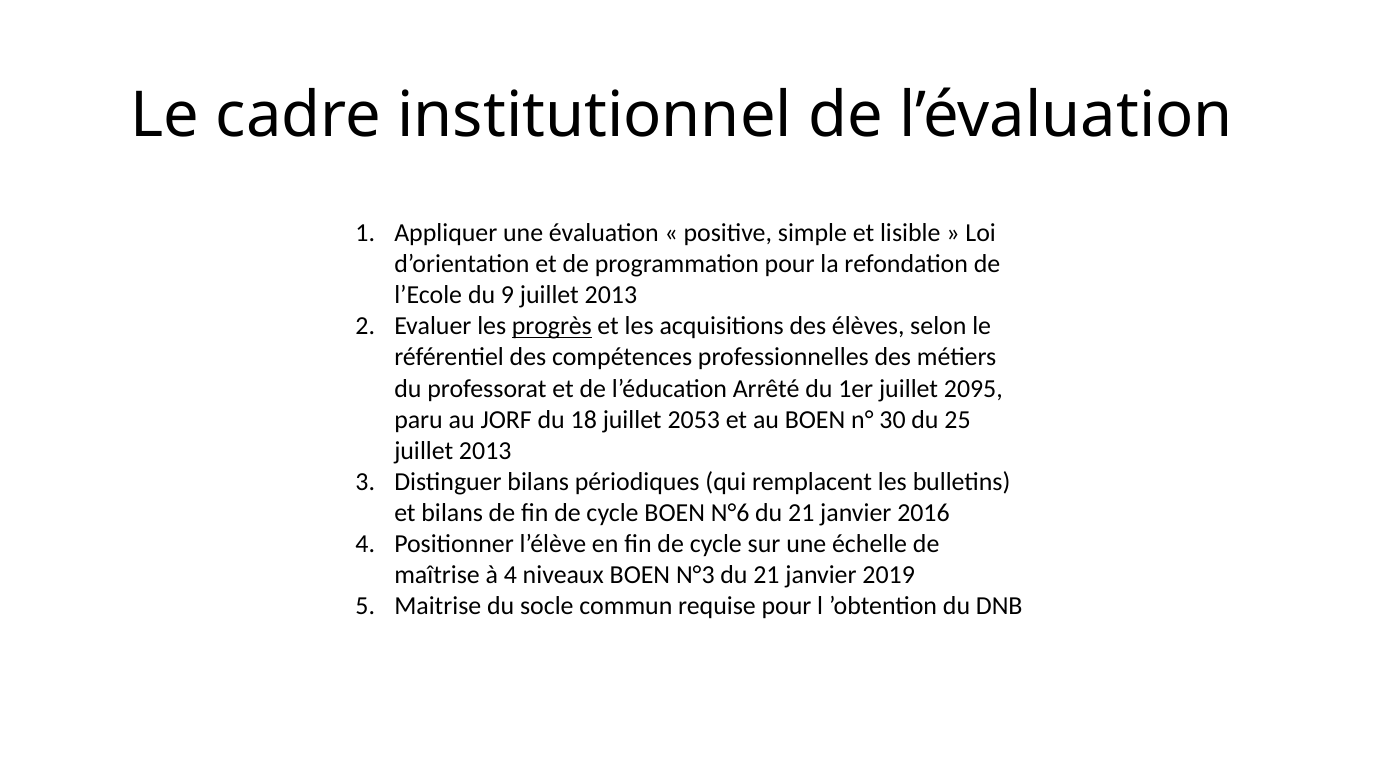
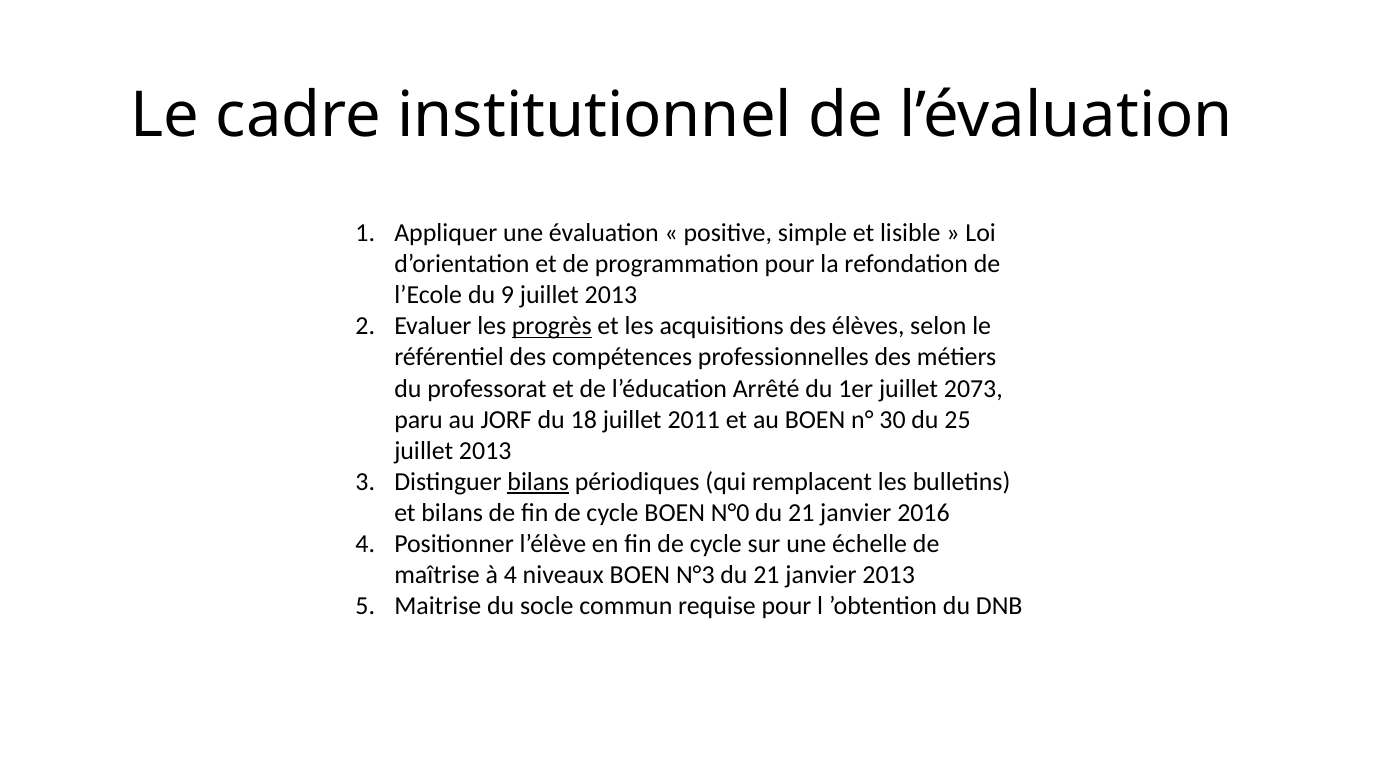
2095: 2095 -> 2073
2053: 2053 -> 2011
bilans at (538, 482) underline: none -> present
N°6: N°6 -> N°0
janvier 2019: 2019 -> 2013
